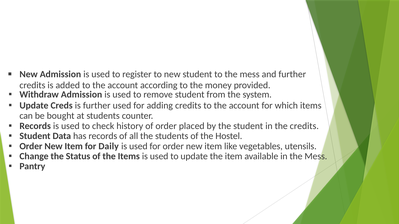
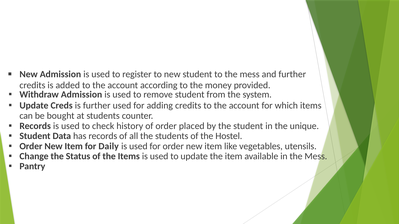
the credits: credits -> unique
